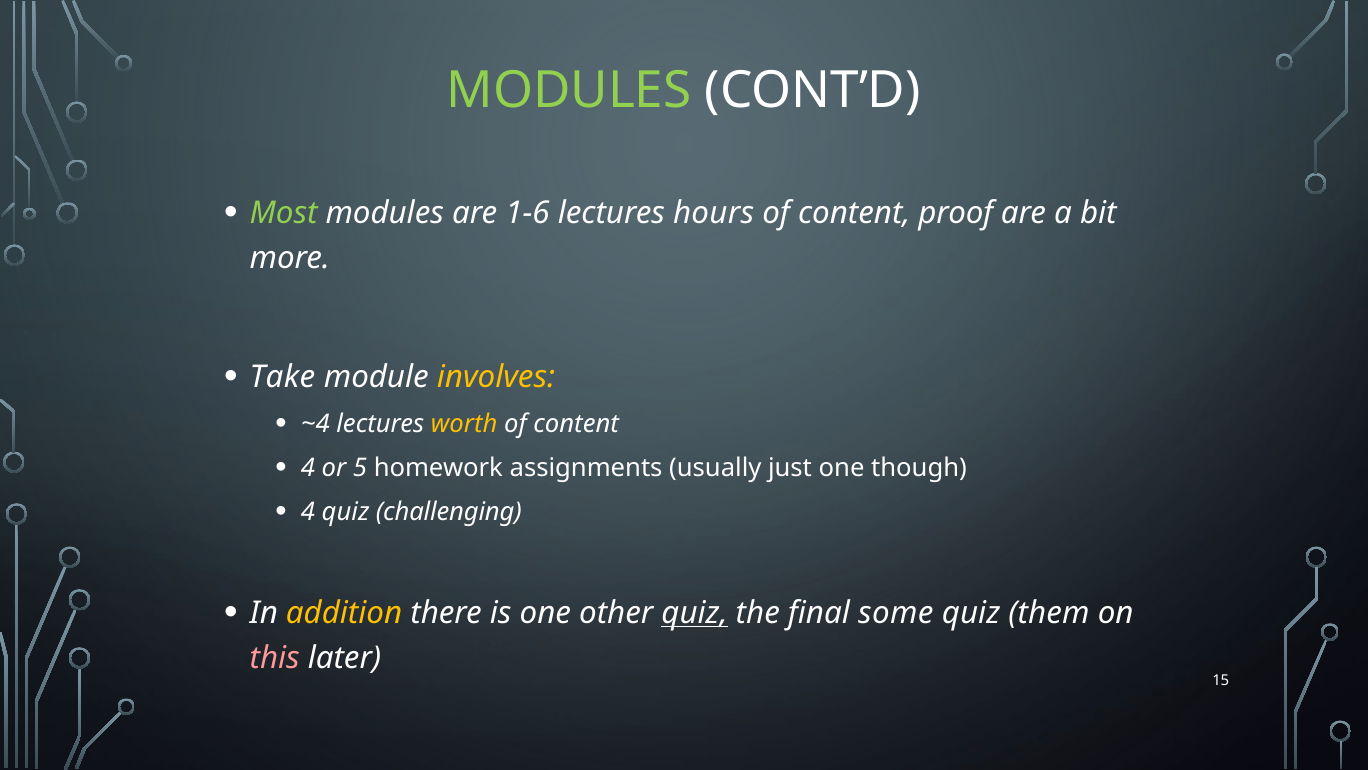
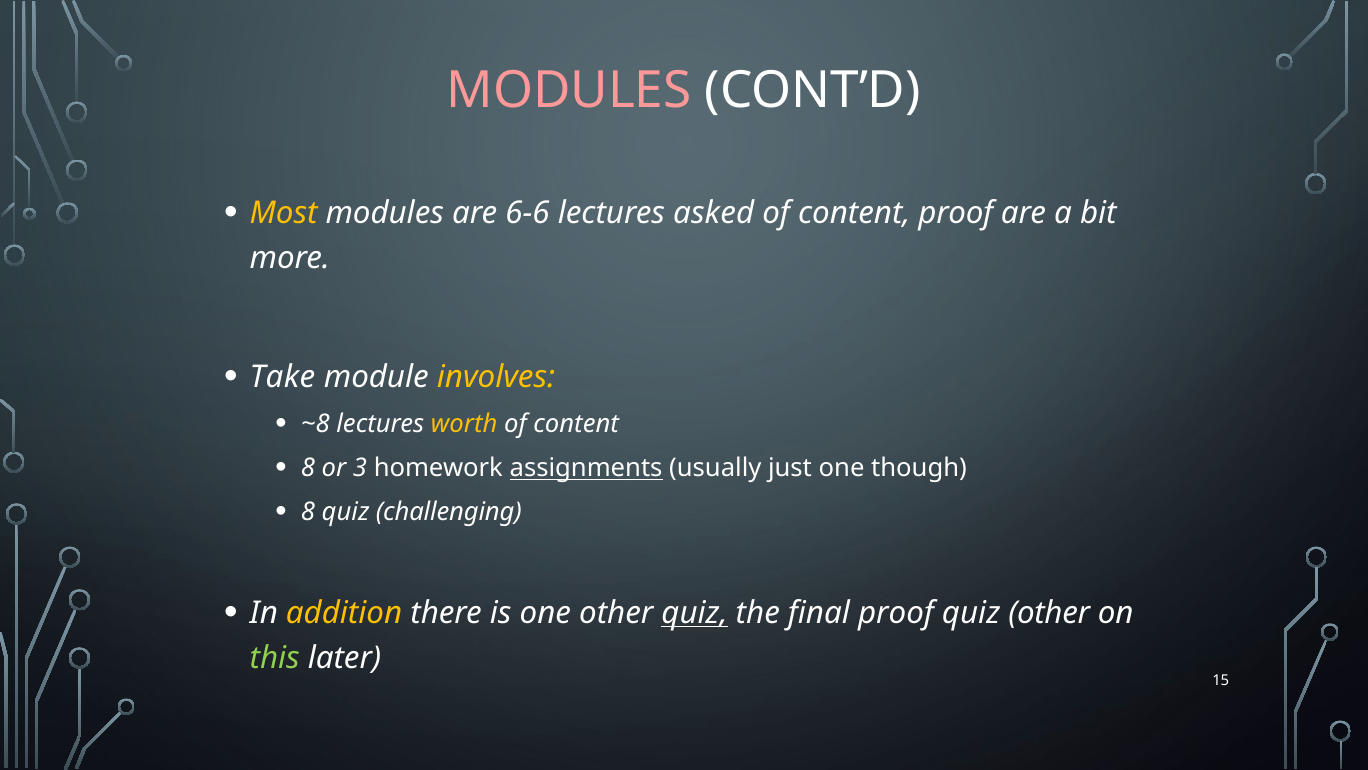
MODULES at (569, 90) colour: light green -> pink
Most colour: light green -> yellow
1-6: 1-6 -> 6-6
hours: hours -> asked
~4: ~4 -> ~8
4 at (308, 468): 4 -> 8
5: 5 -> 3
assignments underline: none -> present
4 at (308, 512): 4 -> 8
final some: some -> proof
quiz them: them -> other
this colour: pink -> light green
